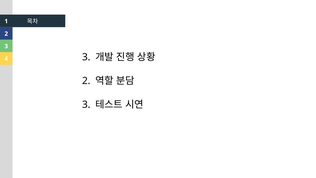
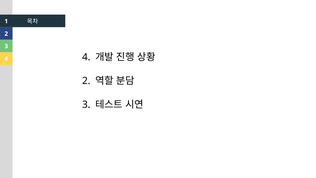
4 3: 3 -> 4
